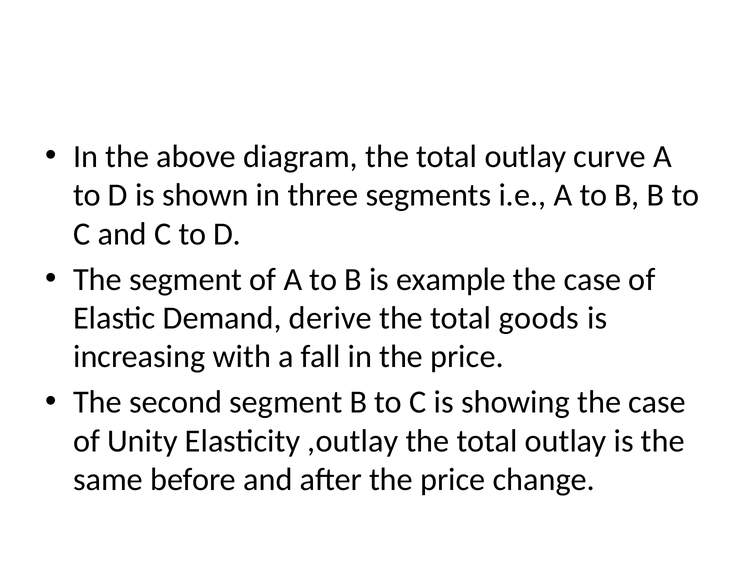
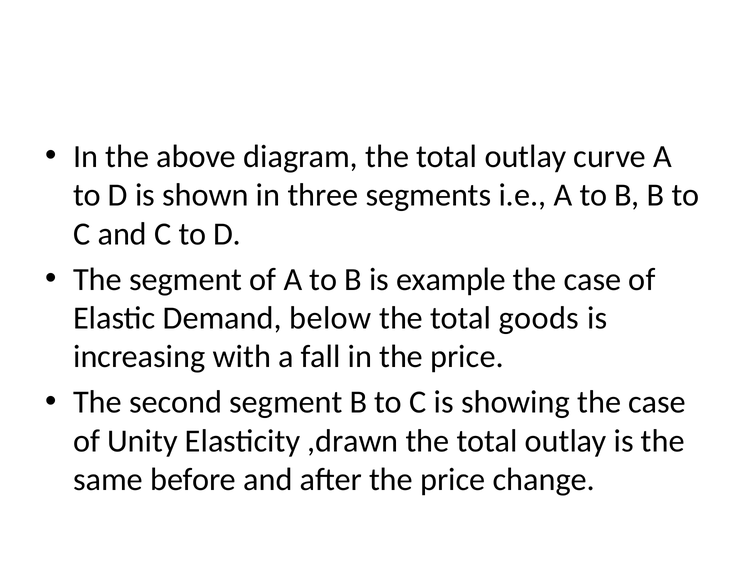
derive: derive -> below
,outlay: ,outlay -> ,drawn
